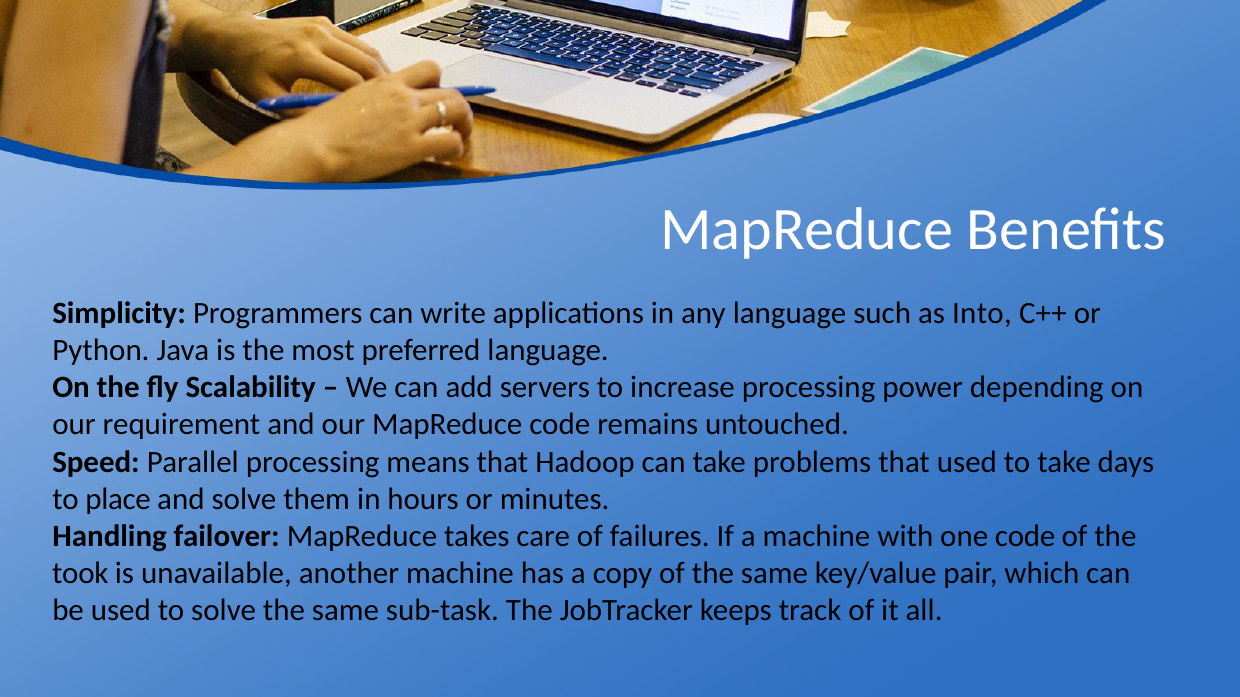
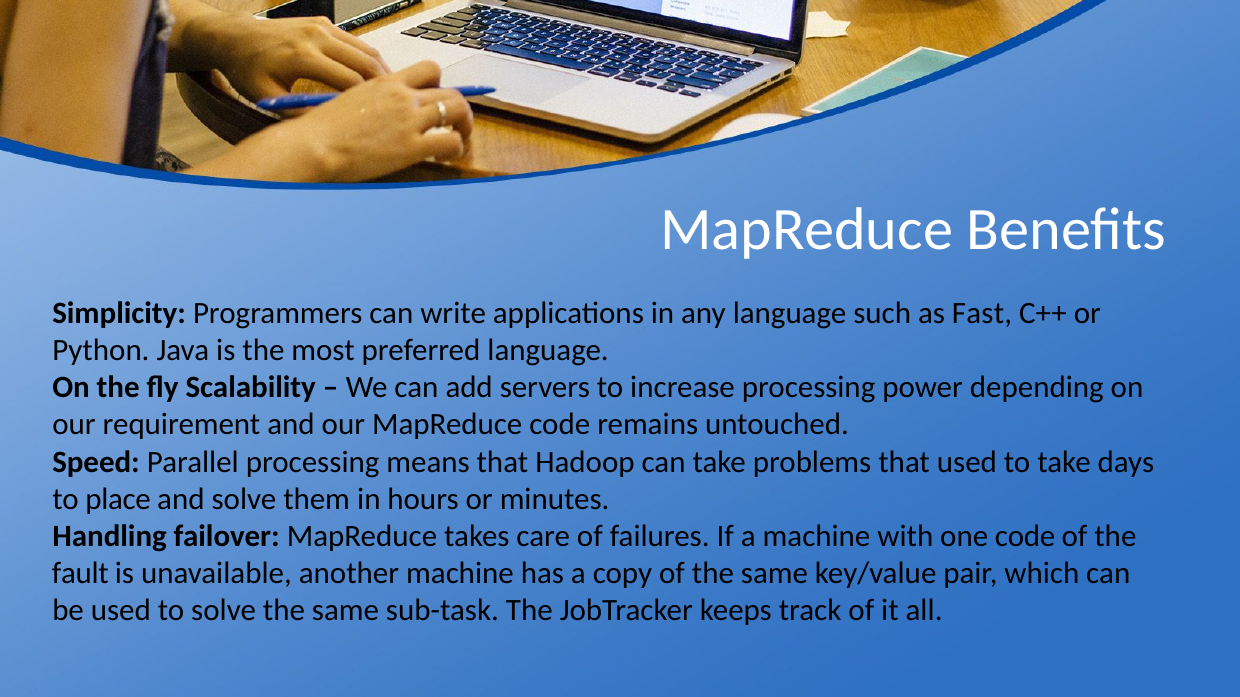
Into: Into -> Fast
took: took -> fault
